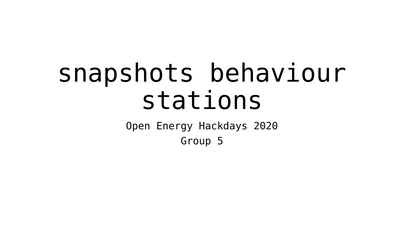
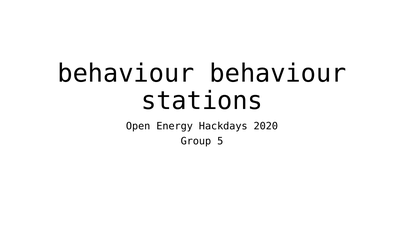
snapshots at (126, 74): snapshots -> behaviour
